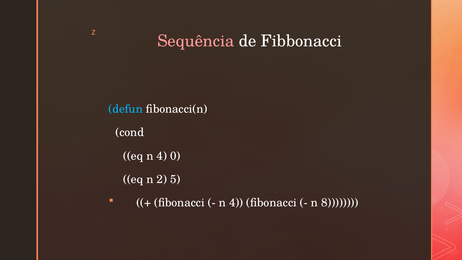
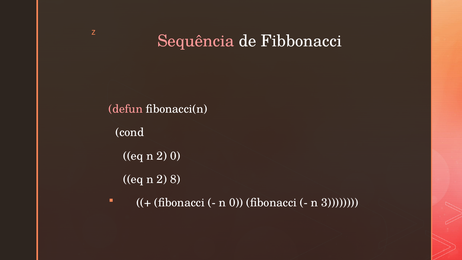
defun colour: light blue -> pink
4 at (162, 156): 4 -> 2
5: 5 -> 8
4 at (236, 202): 4 -> 0
8: 8 -> 3
